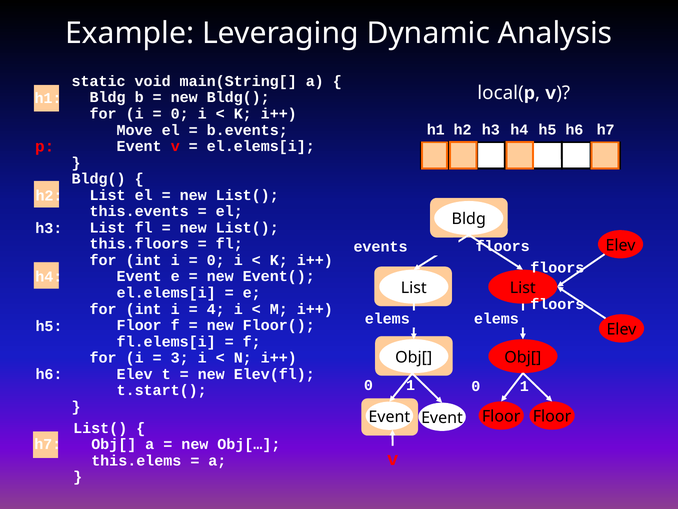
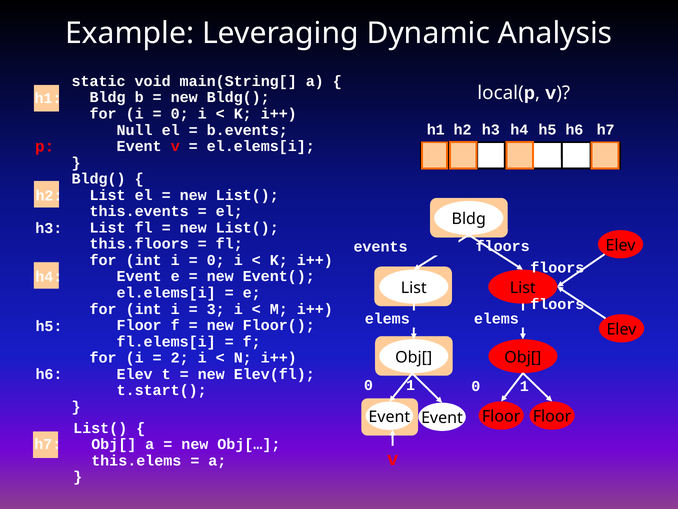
Move: Move -> Null
4: 4 -> 3
3: 3 -> 2
